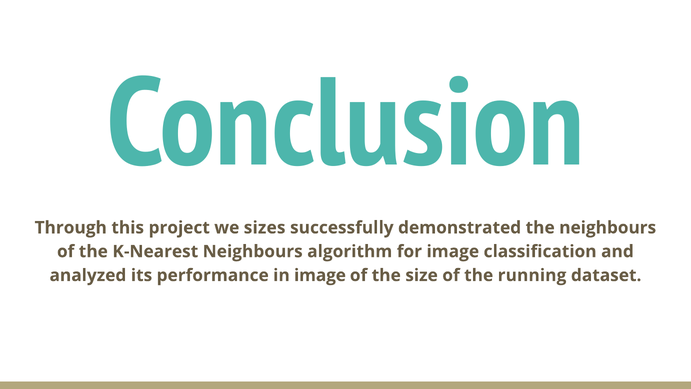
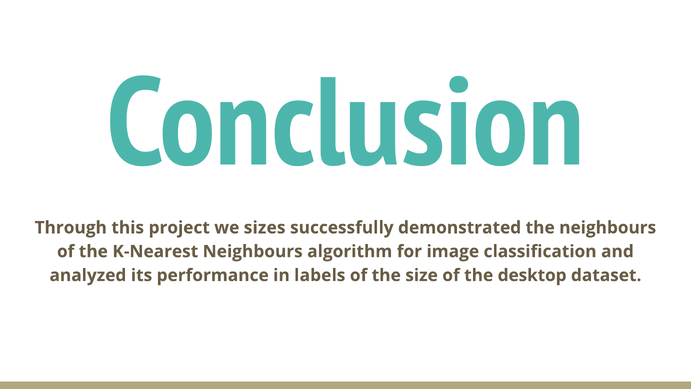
in image: image -> labels
running: running -> desktop
